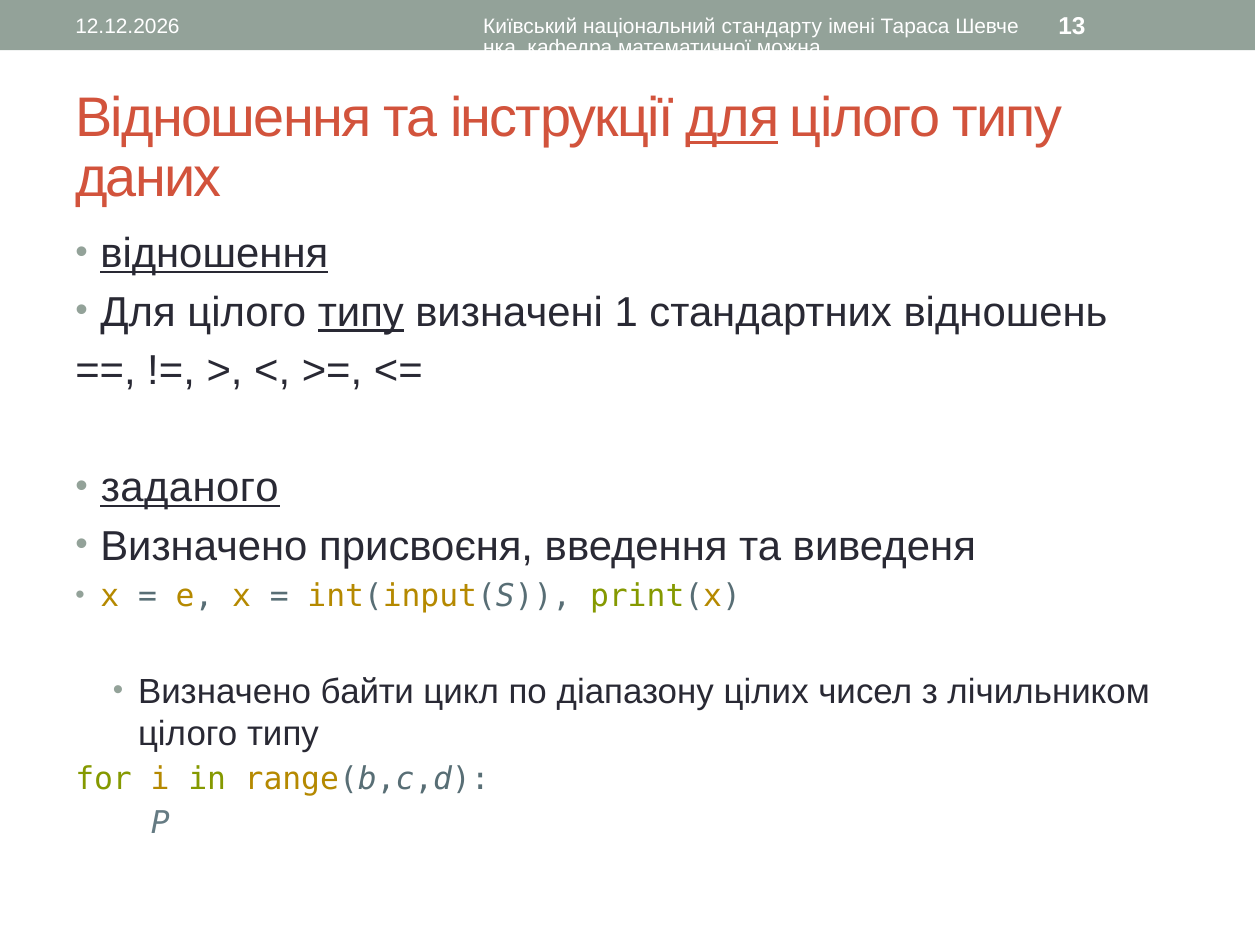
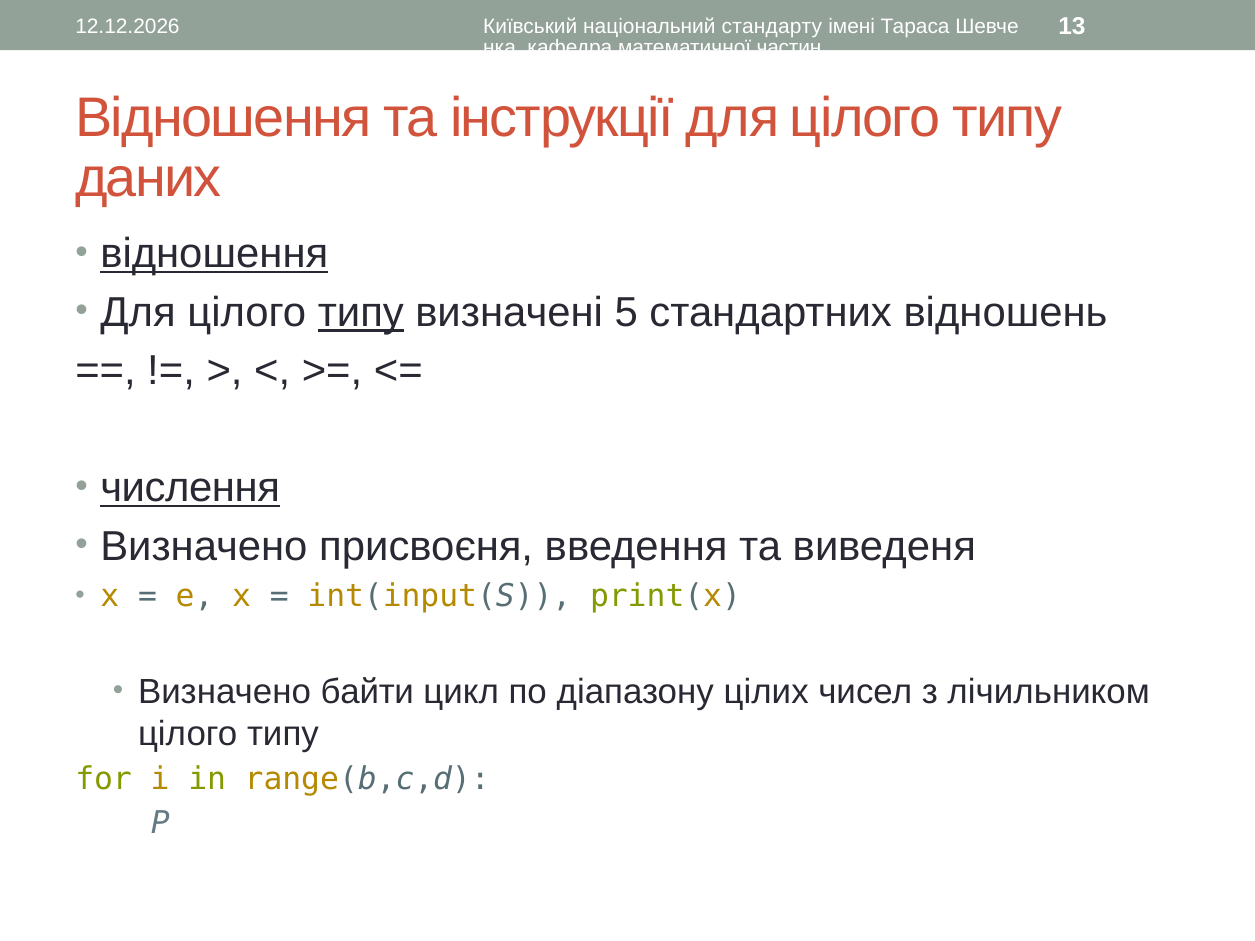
можна: можна -> частин
для at (732, 118) underline: present -> none
1: 1 -> 5
заданого: заданого -> числення
